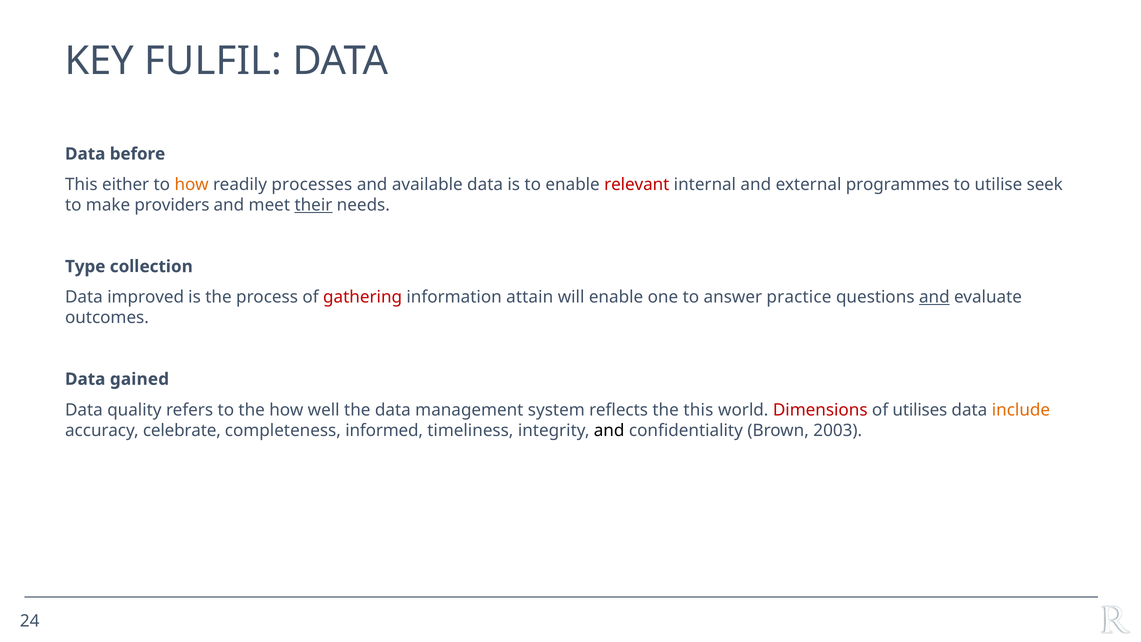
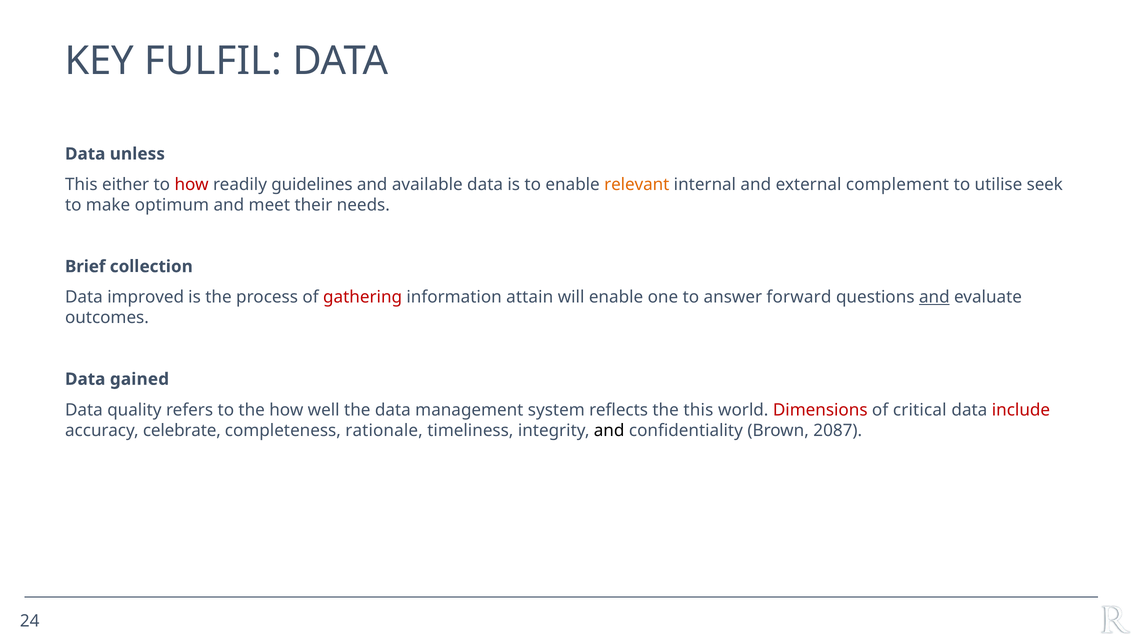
before: before -> unless
how at (192, 185) colour: orange -> red
processes: processes -> guidelines
relevant colour: red -> orange
programmes: programmes -> complement
providers: providers -> optimum
their underline: present -> none
Type: Type -> Brief
practice: practice -> forward
utilises: utilises -> critical
include colour: orange -> red
informed: informed -> rationale
2003: 2003 -> 2087
